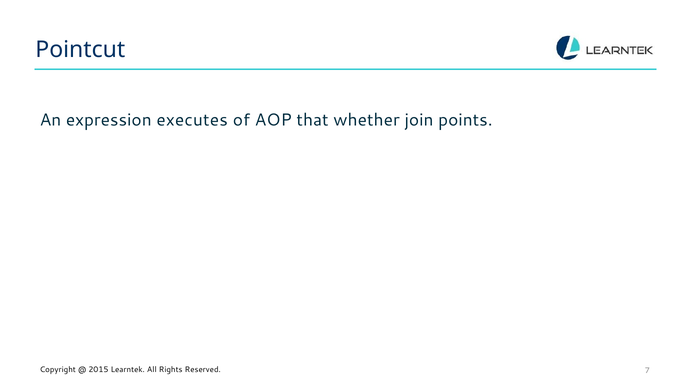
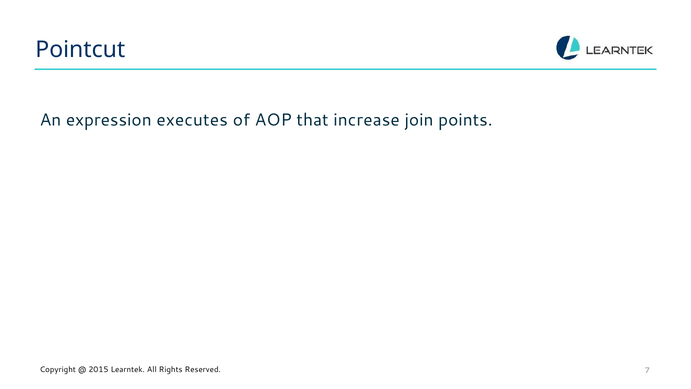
whether: whether -> increase
